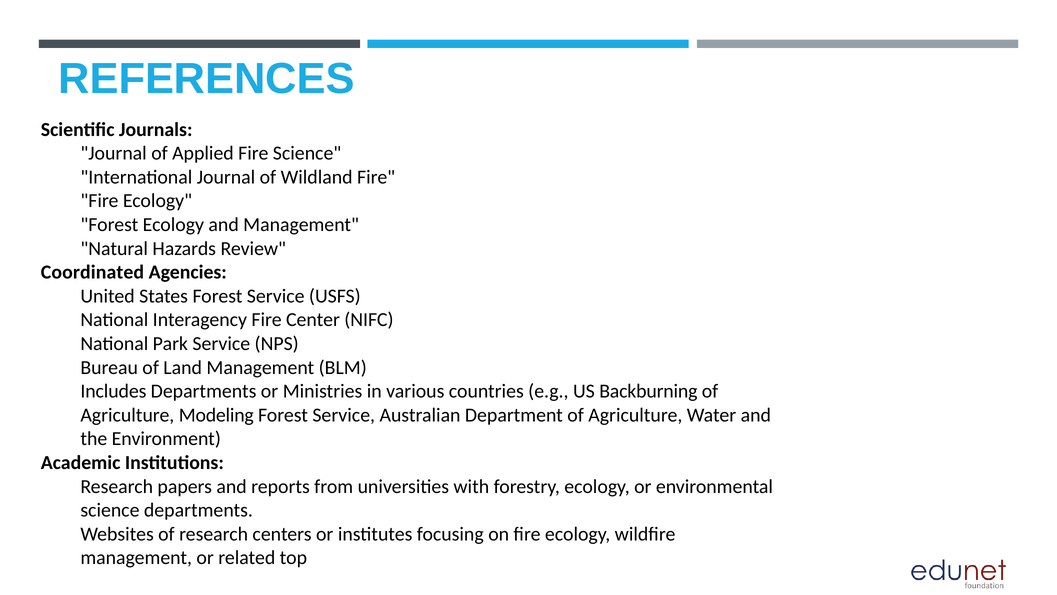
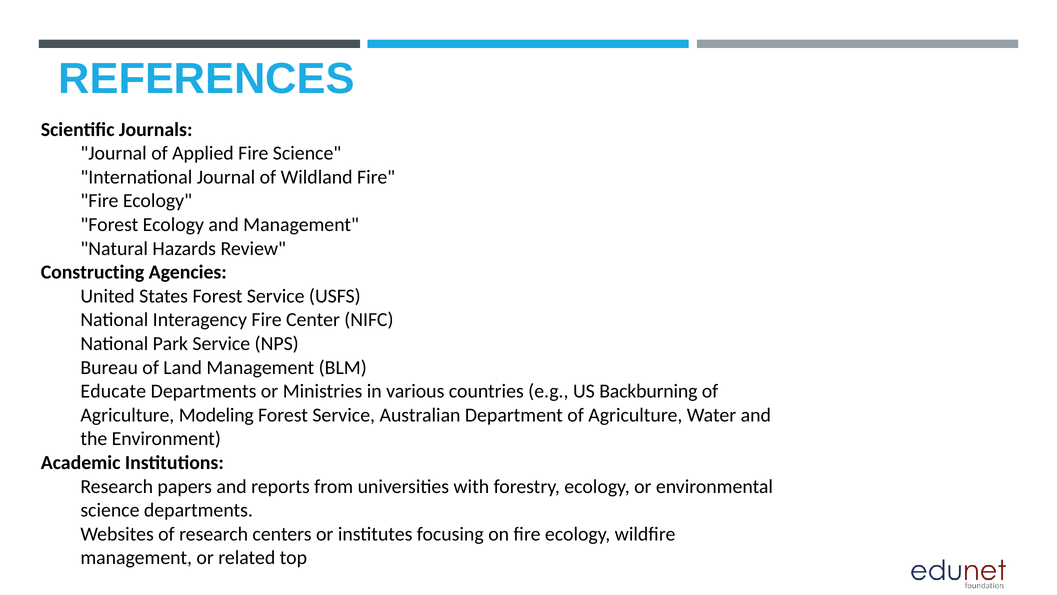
Coordinated: Coordinated -> Constructing
Includes: Includes -> Educate
